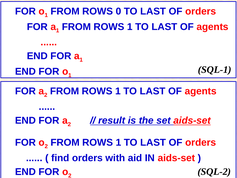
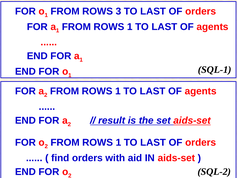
0: 0 -> 3
